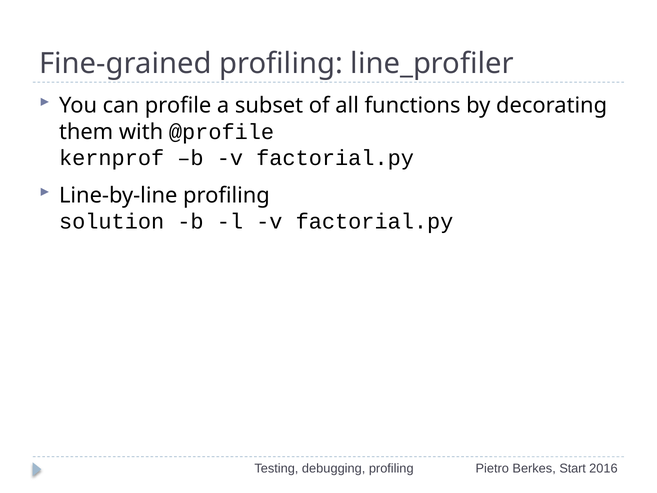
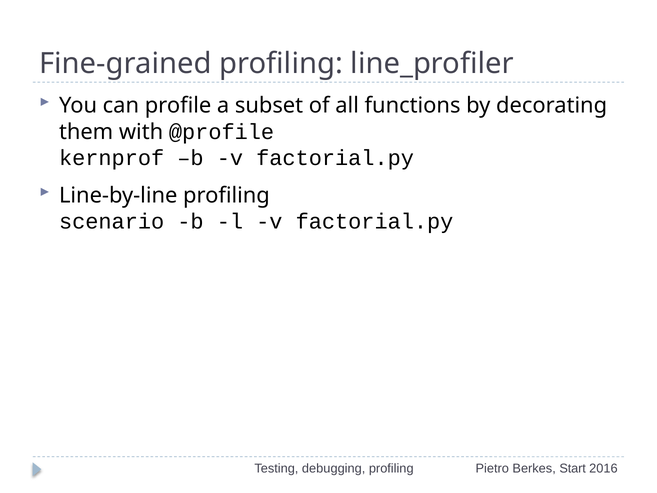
solution: solution -> scenario
